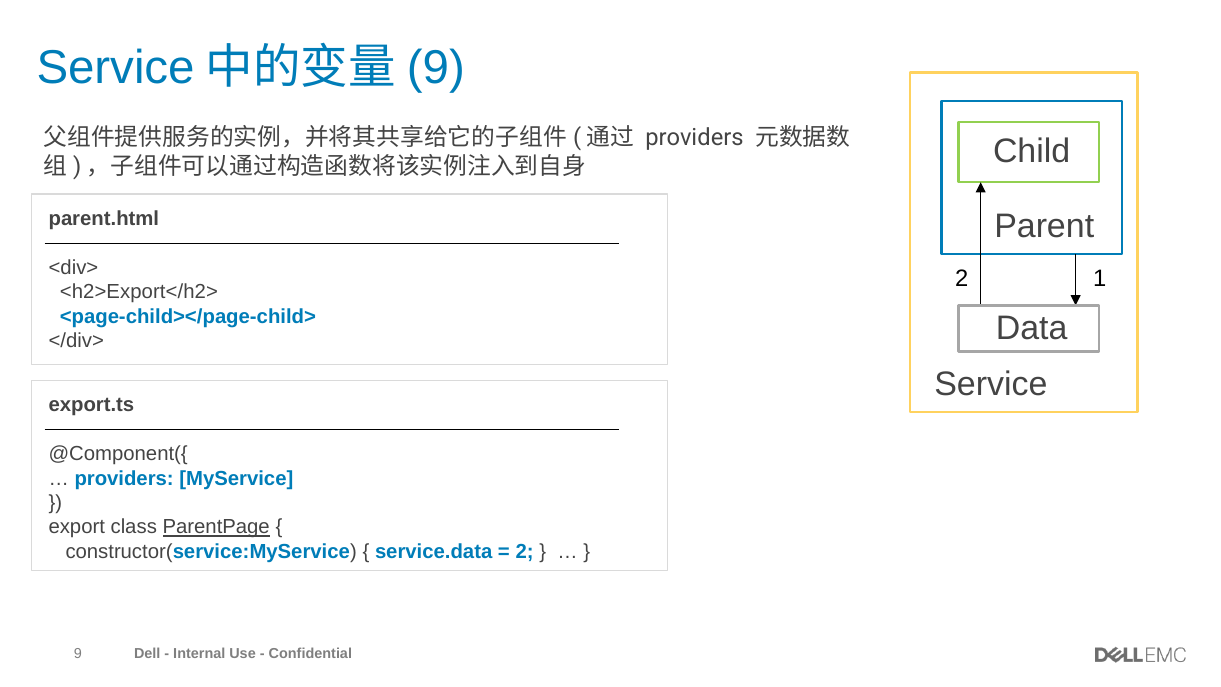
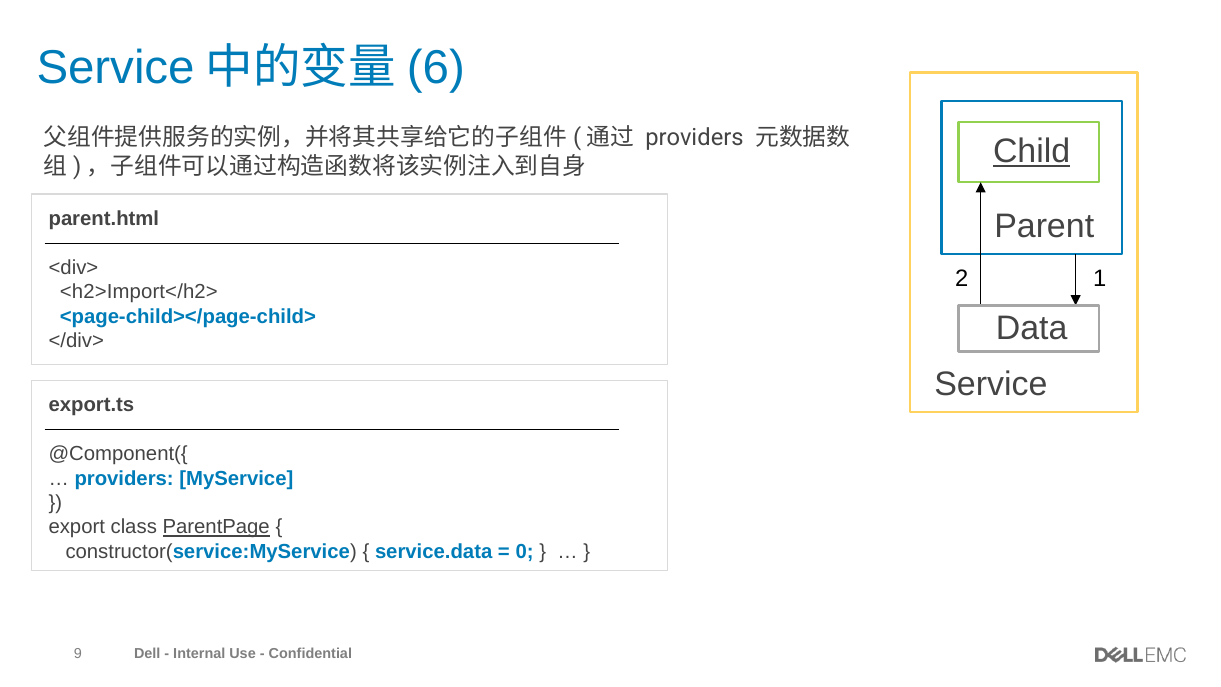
9 at (436, 68): 9 -> 6
Child underline: none -> present
<h2>Export</h2>: <h2>Export</h2> -> <h2>Import</h2>
2 at (525, 551): 2 -> 0
